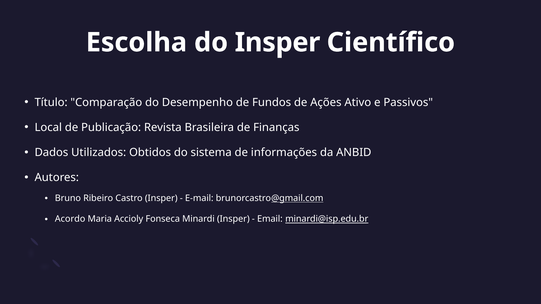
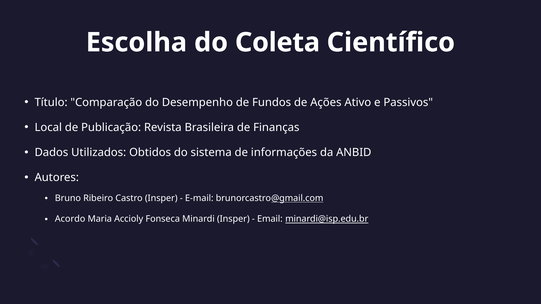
do Insper: Insper -> Coleta
